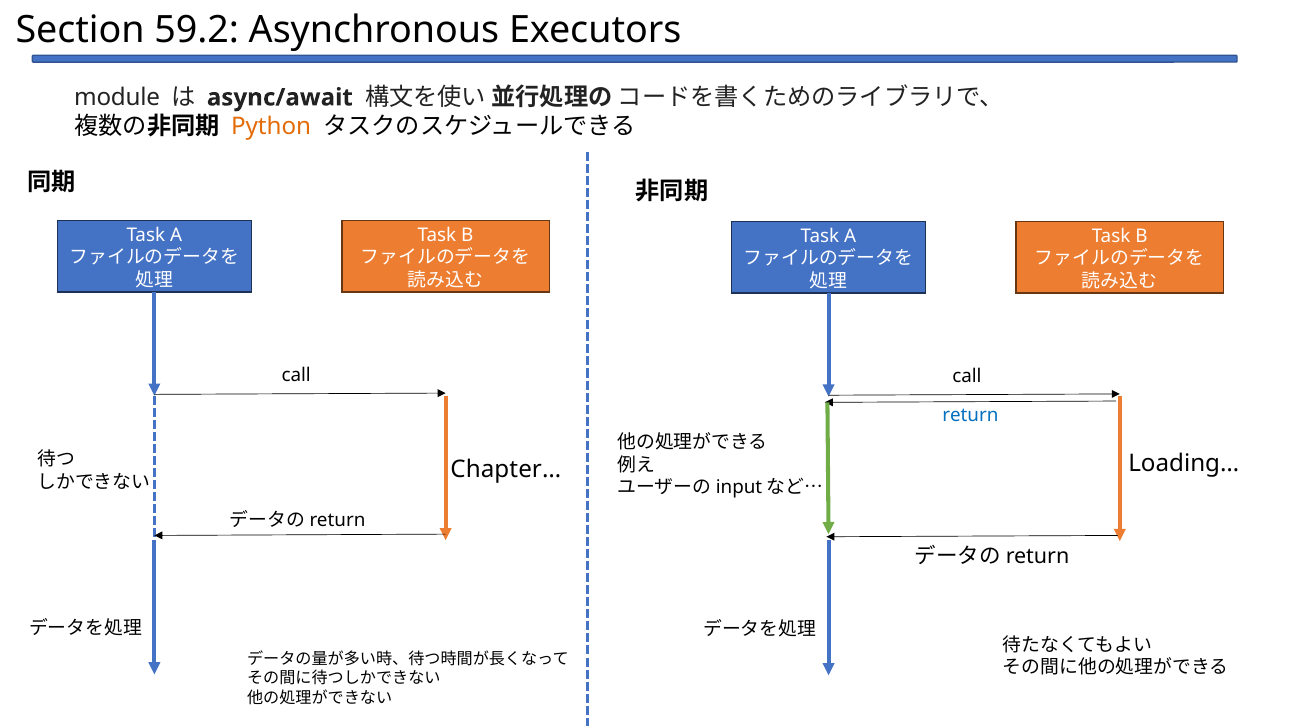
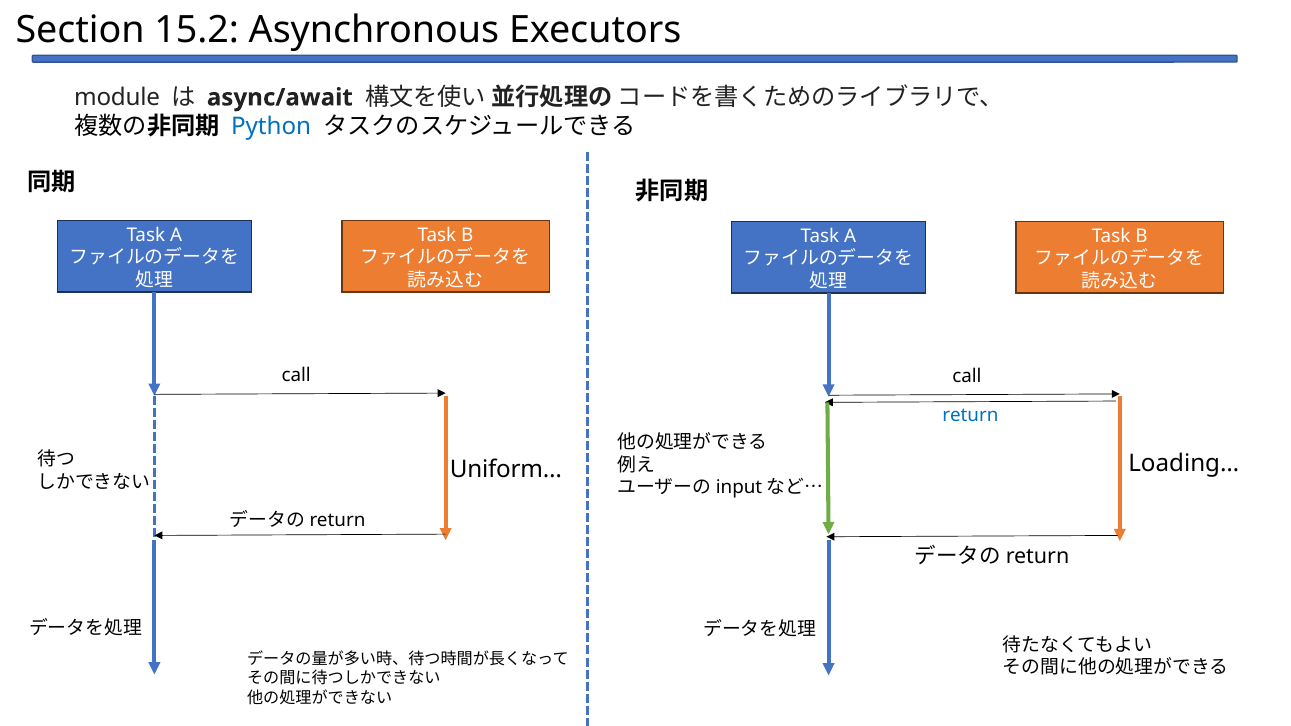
59.2: 59.2 -> 15.2
Python colour: orange -> blue
Chapter…: Chapter… -> Uniform…
